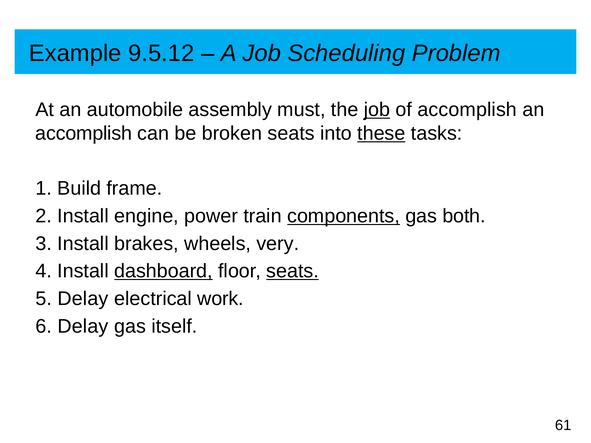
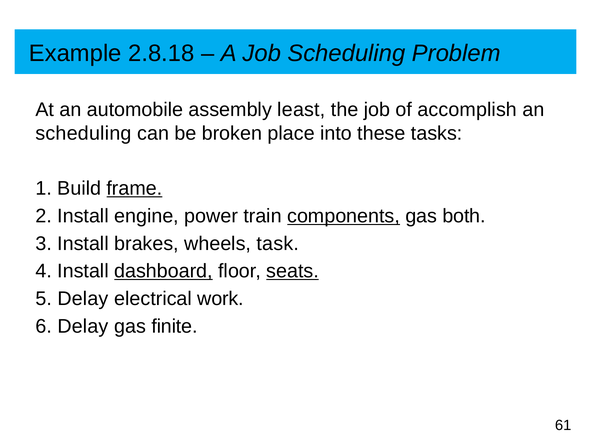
9.5.12: 9.5.12 -> 2.8.18
must: must -> least
job at (377, 110) underline: present -> none
accomplish at (84, 133): accomplish -> scheduling
broken seats: seats -> place
these underline: present -> none
frame underline: none -> present
very: very -> task
itself: itself -> finite
